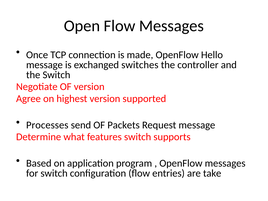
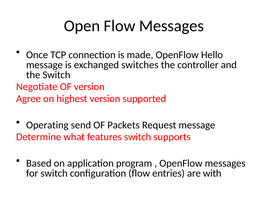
Processes: Processes -> Operating
take: take -> with
